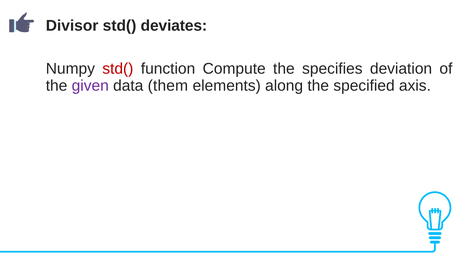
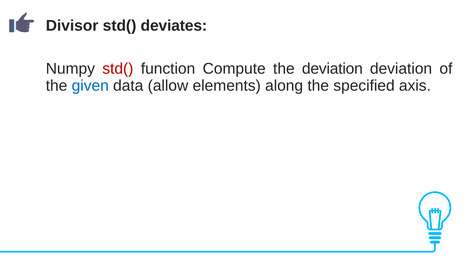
the specifies: specifies -> deviation
given colour: purple -> blue
them: them -> allow
